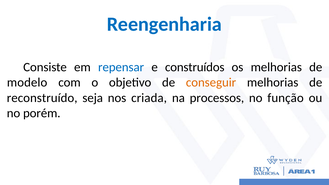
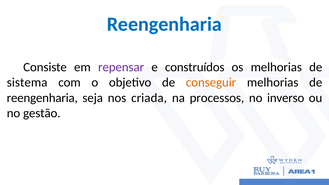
repensar colour: blue -> purple
modelo: modelo -> sistema
reconstruído at (42, 98): reconstruído -> reengenharia
função: função -> inverso
porém: porém -> gestão
